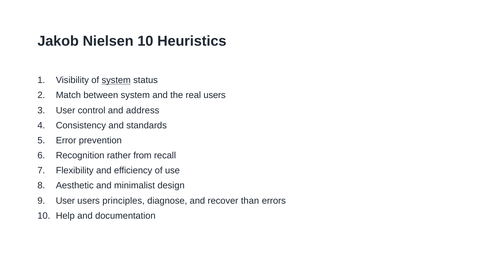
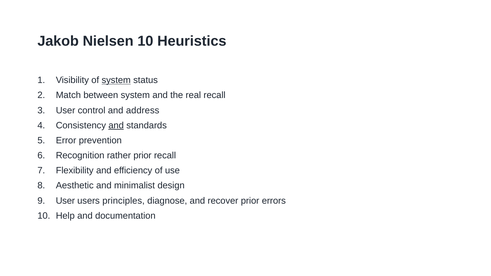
real users: users -> recall
and at (116, 125) underline: none -> present
rather from: from -> prior
recover than: than -> prior
